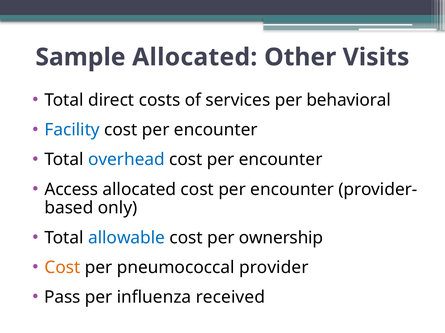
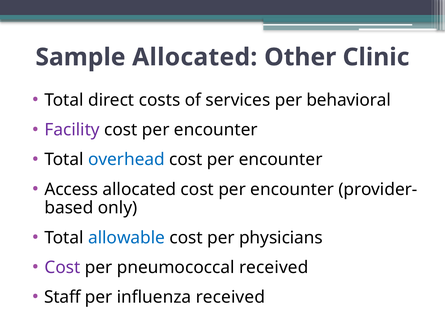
Visits: Visits -> Clinic
Facility colour: blue -> purple
ownership: ownership -> physicians
Cost at (62, 268) colour: orange -> purple
pneumococcal provider: provider -> received
Pass: Pass -> Staff
